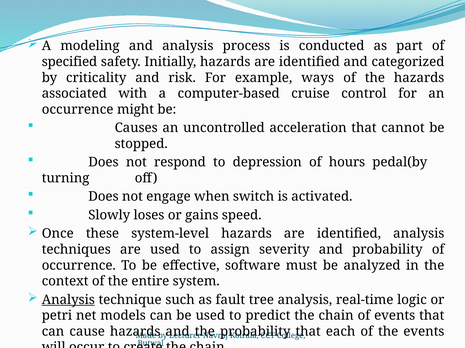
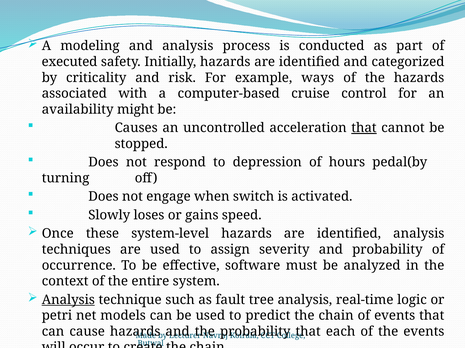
specified: specified -> executed
occurrence at (78, 110): occurrence -> availability
that at (364, 128) underline: none -> present
